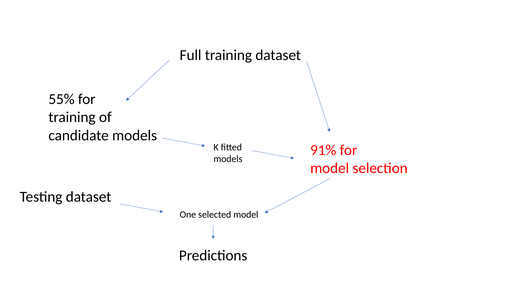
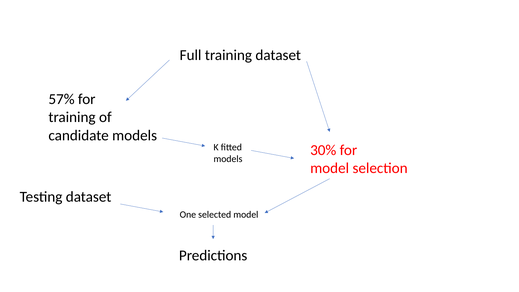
55%: 55% -> 57%
91%: 91% -> 30%
